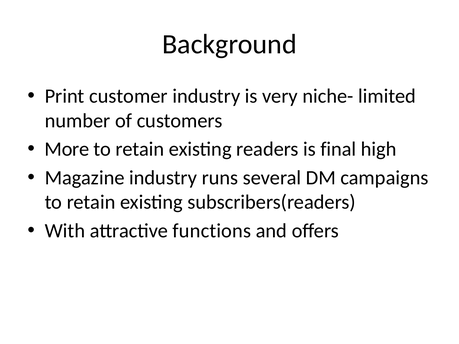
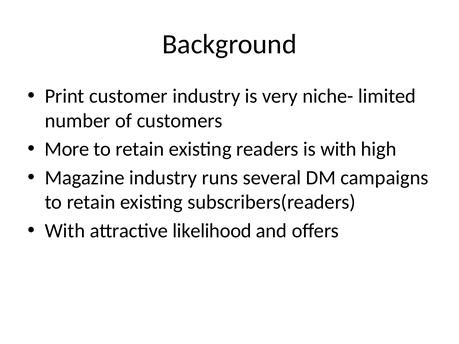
is final: final -> with
functions: functions -> likelihood
